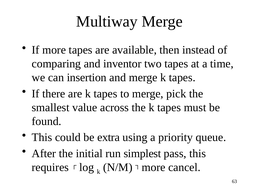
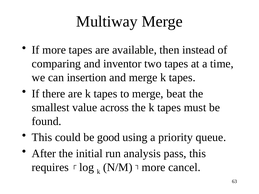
pick: pick -> beat
extra: extra -> good
simplest: simplest -> analysis
